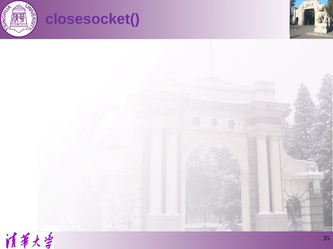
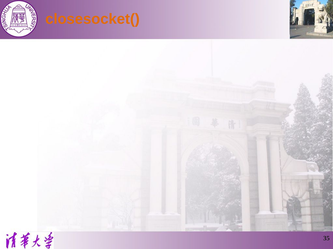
closesocket( colour: purple -> orange
